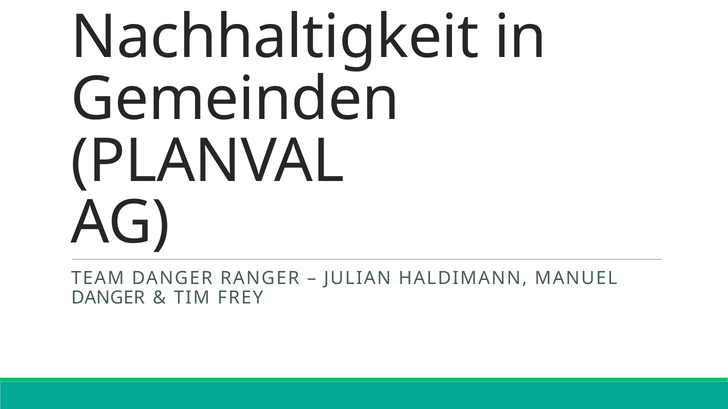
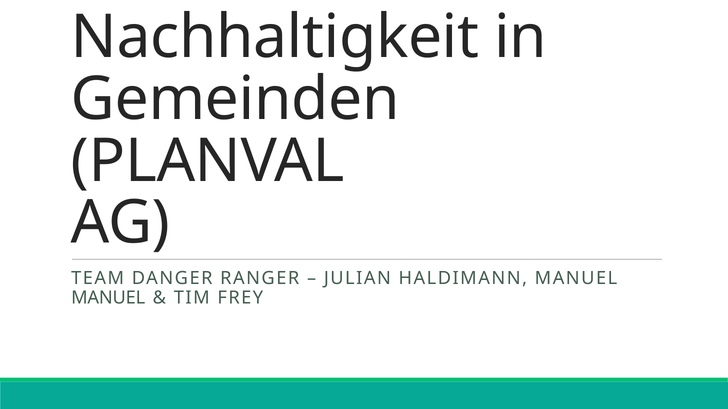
DANGER at (108, 298): DANGER -> MANUEL
